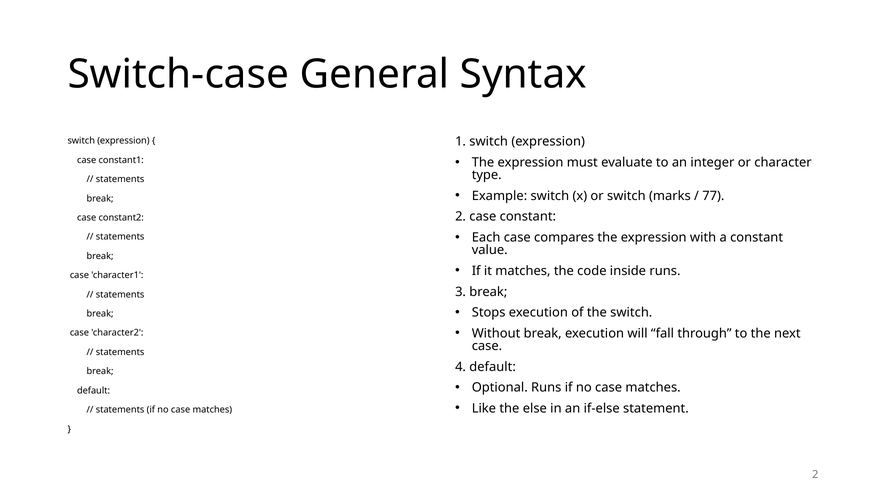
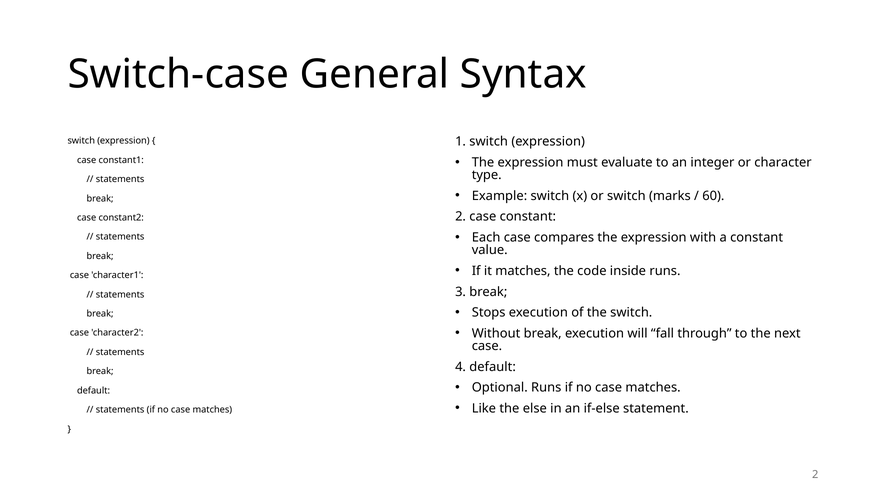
77: 77 -> 60
